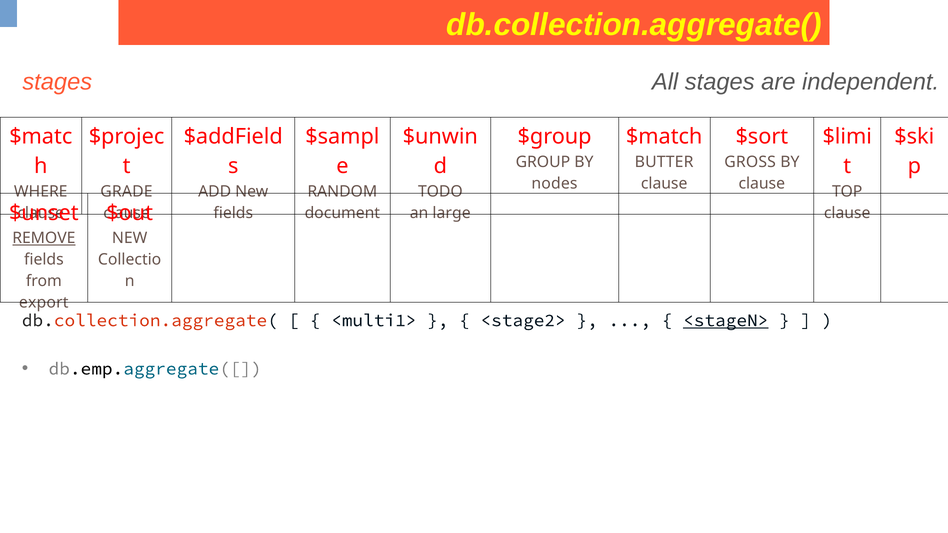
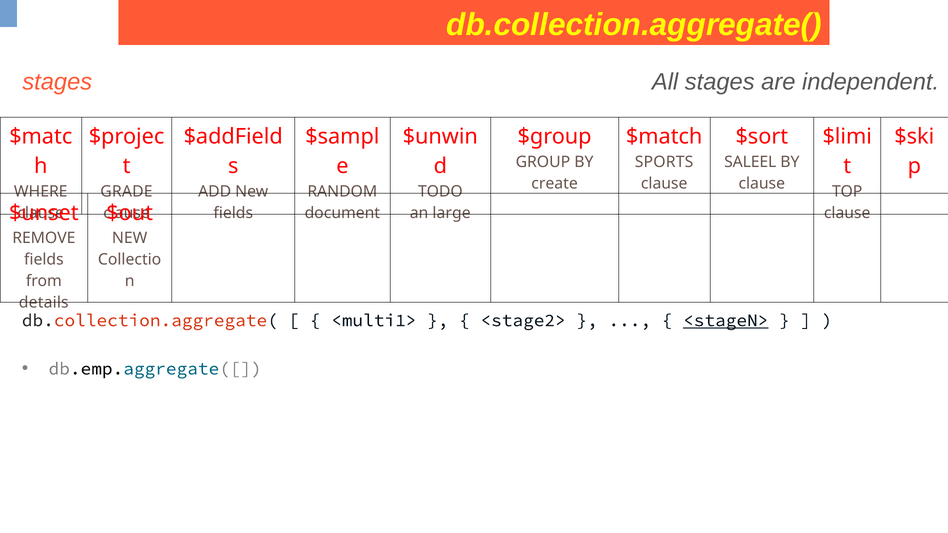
BUTTER: BUTTER -> SPORTS
GROSS: GROSS -> SALEEL
nodes: nodes -> create
REMOVE underline: present -> none
export: export -> details
